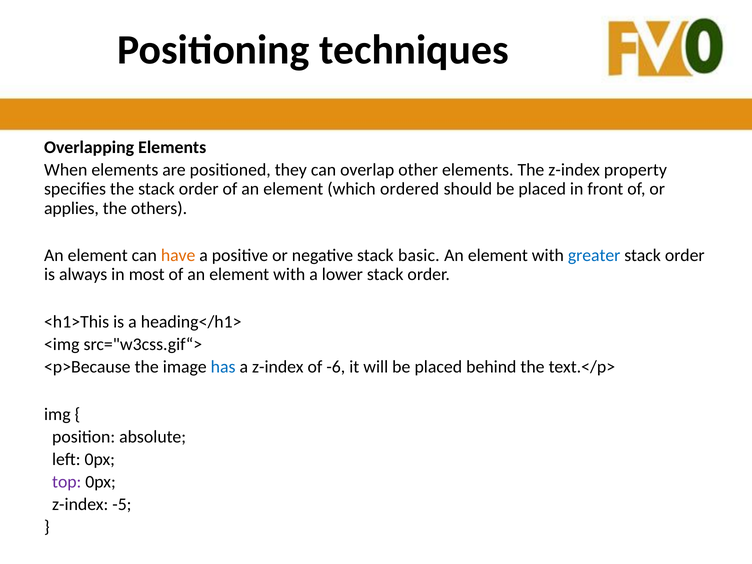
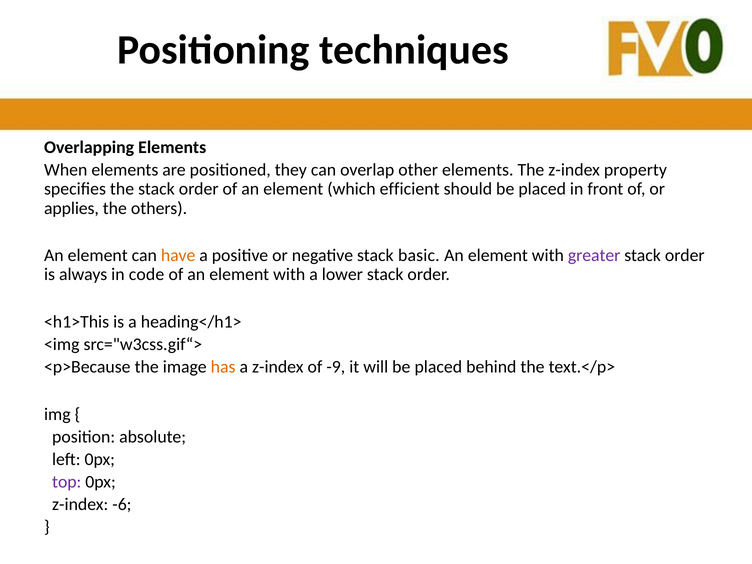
ordered: ordered -> efficient
greater colour: blue -> purple
most: most -> code
has colour: blue -> orange
-6: -6 -> -9
-5: -5 -> -6
